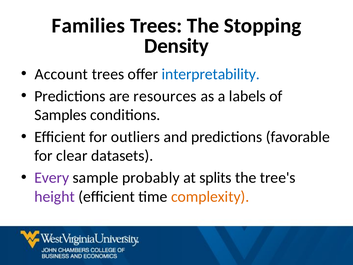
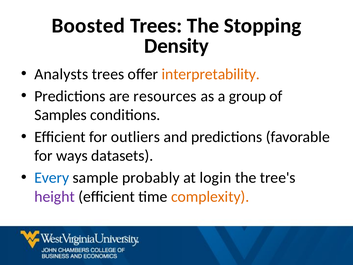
Families: Families -> Boosted
Account: Account -> Analysts
interpretability colour: blue -> orange
labels: labels -> group
clear: clear -> ways
Every colour: purple -> blue
splits: splits -> login
